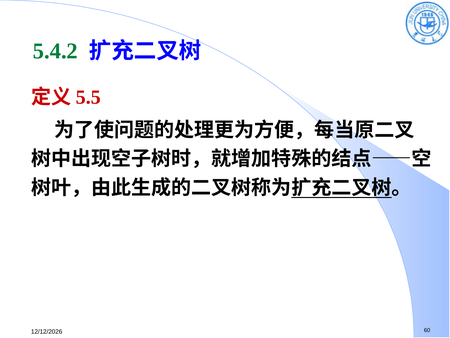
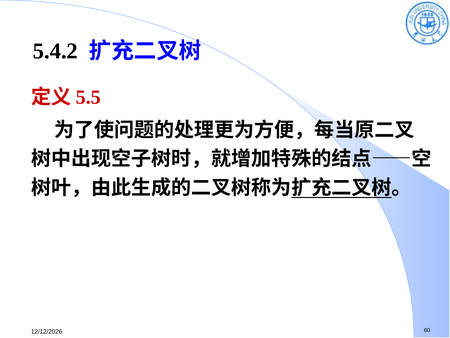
5.4.2 colour: green -> black
